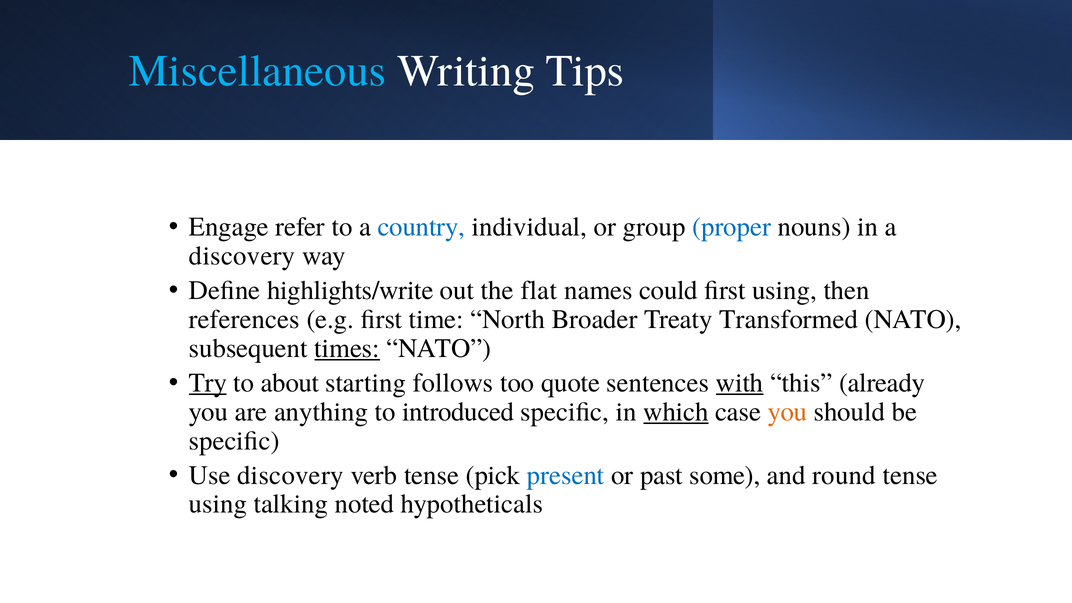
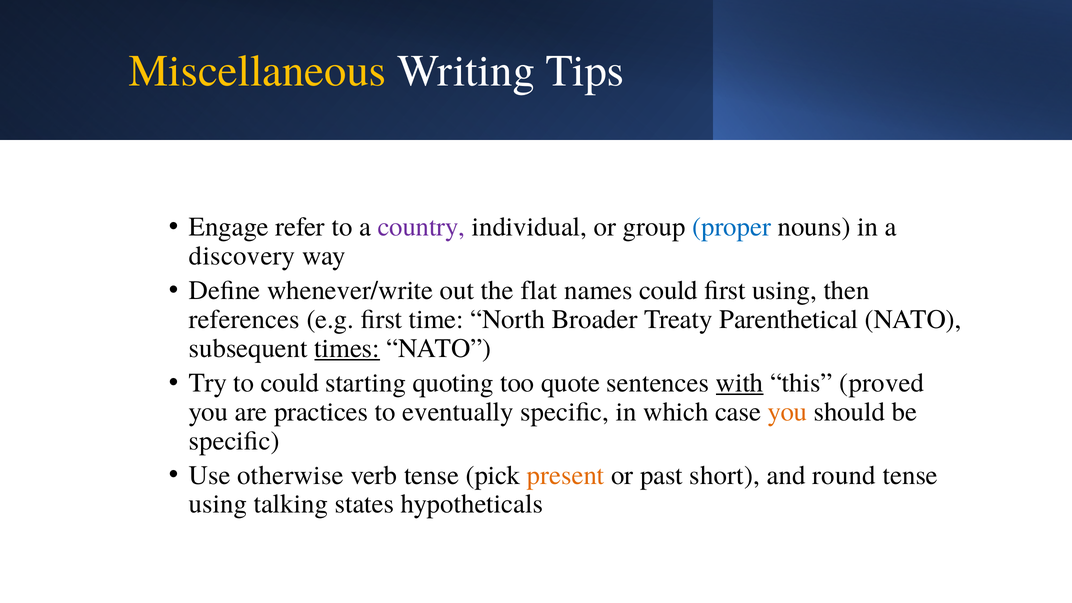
Miscellaneous colour: light blue -> yellow
country colour: blue -> purple
highlights/write: highlights/write -> whenever/write
Transformed: Transformed -> Parenthetical
Try underline: present -> none
to about: about -> could
follows: follows -> quoting
already: already -> proved
anything: anything -> practices
introduced: introduced -> eventually
which underline: present -> none
Use discovery: discovery -> otherwise
present colour: blue -> orange
some: some -> short
noted: noted -> states
